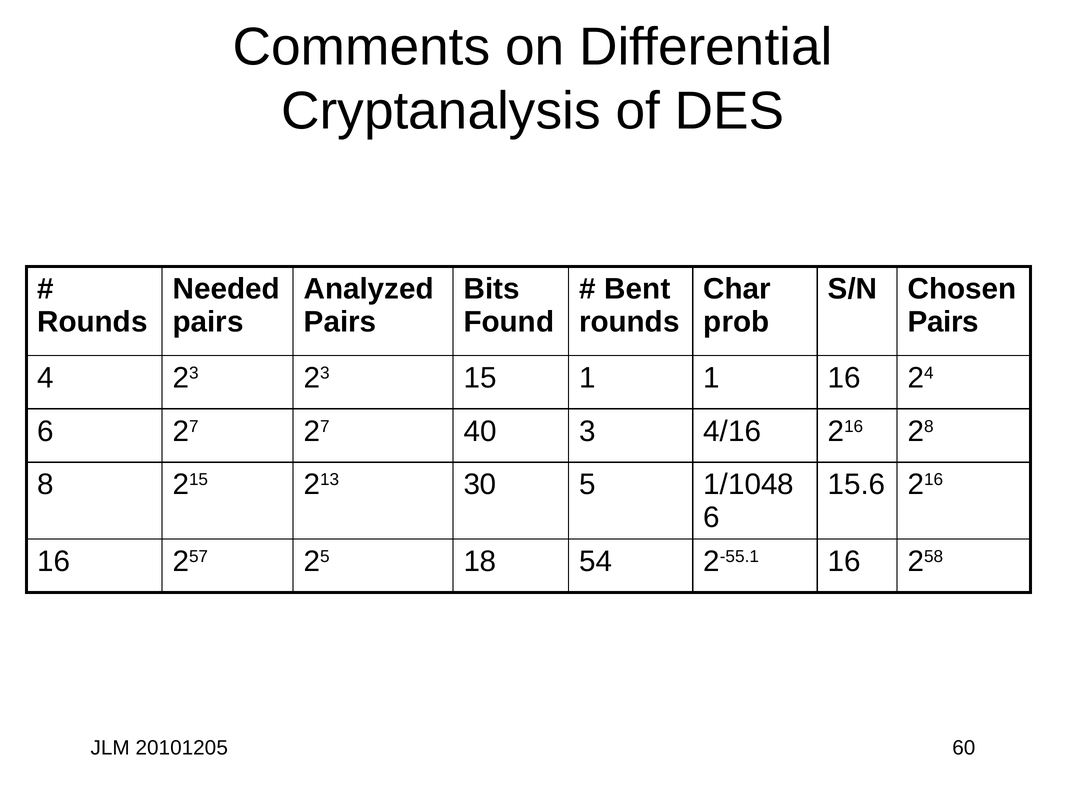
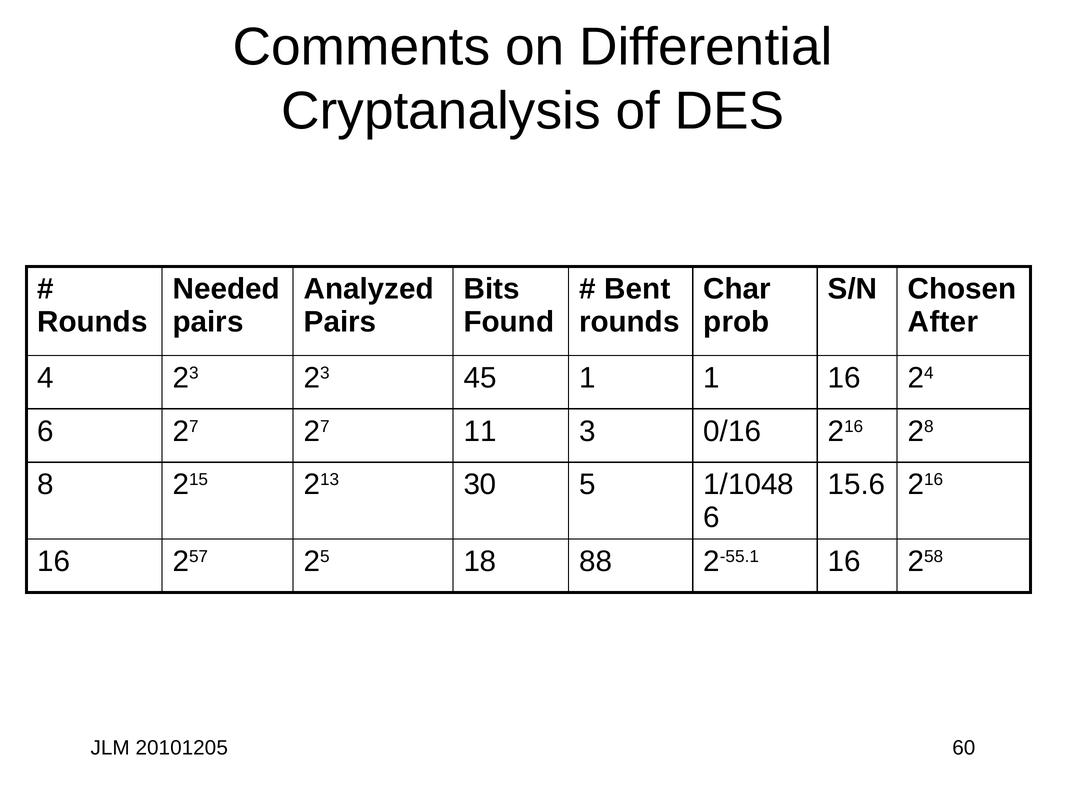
Pairs at (943, 322): Pairs -> After
15: 15 -> 45
40: 40 -> 11
4/16: 4/16 -> 0/16
54: 54 -> 88
